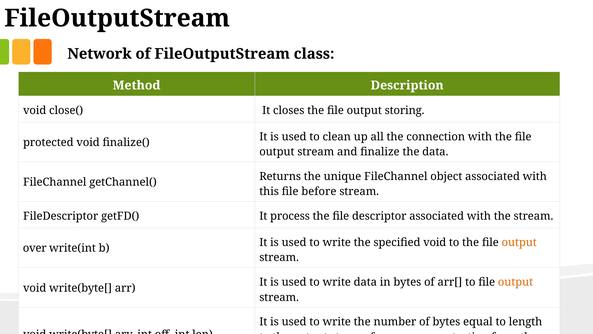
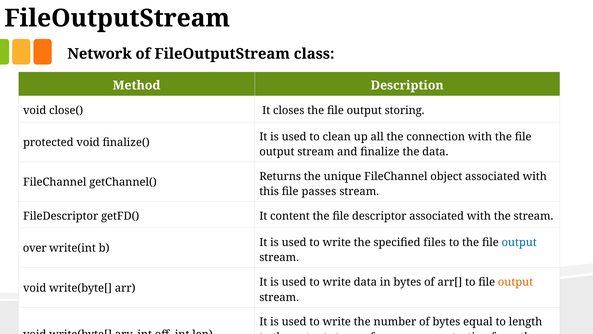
before: before -> passes
process: process -> content
specified void: void -> files
output at (519, 242) colour: orange -> blue
